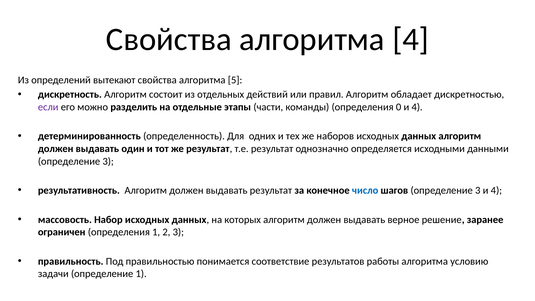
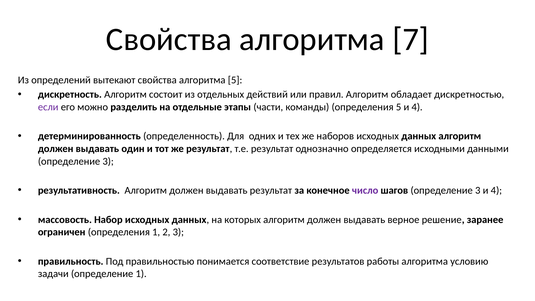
алгоритма 4: 4 -> 7
определения 0: 0 -> 5
число colour: blue -> purple
